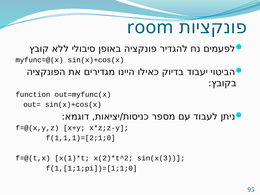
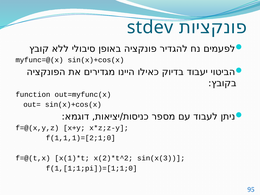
room: room -> stdev
